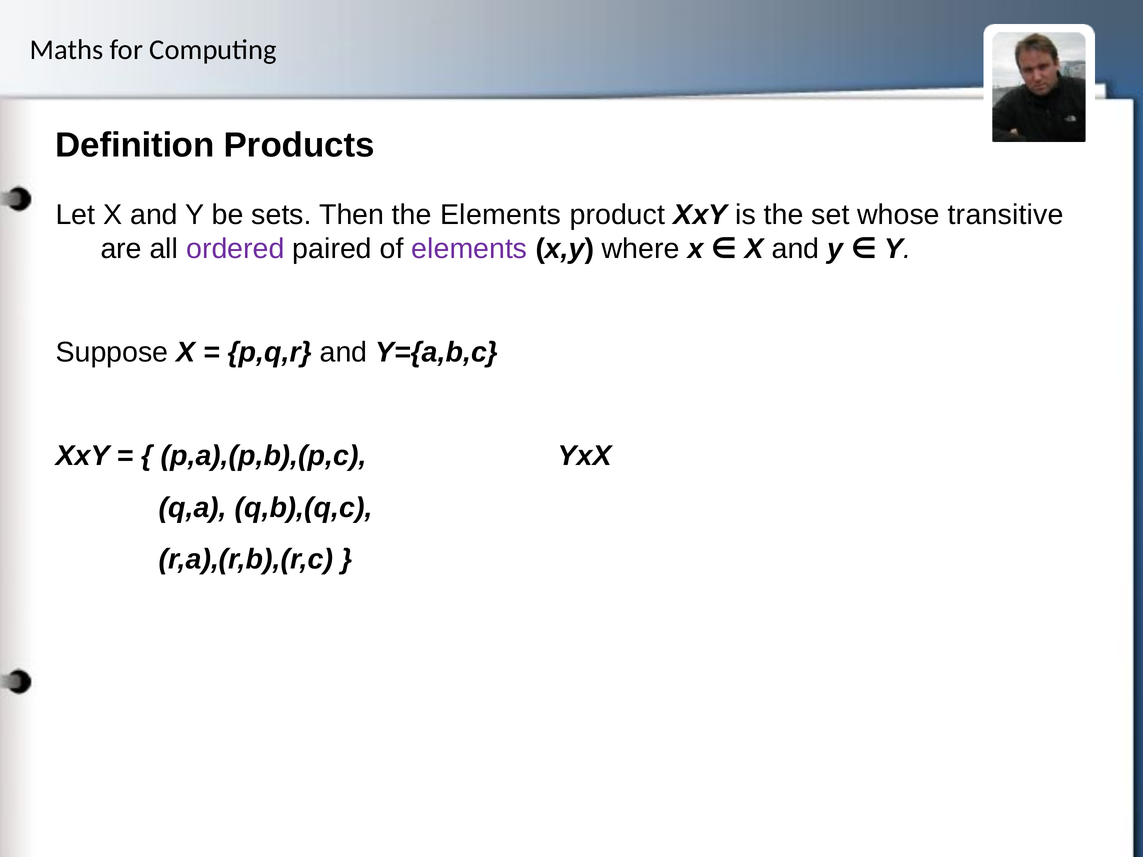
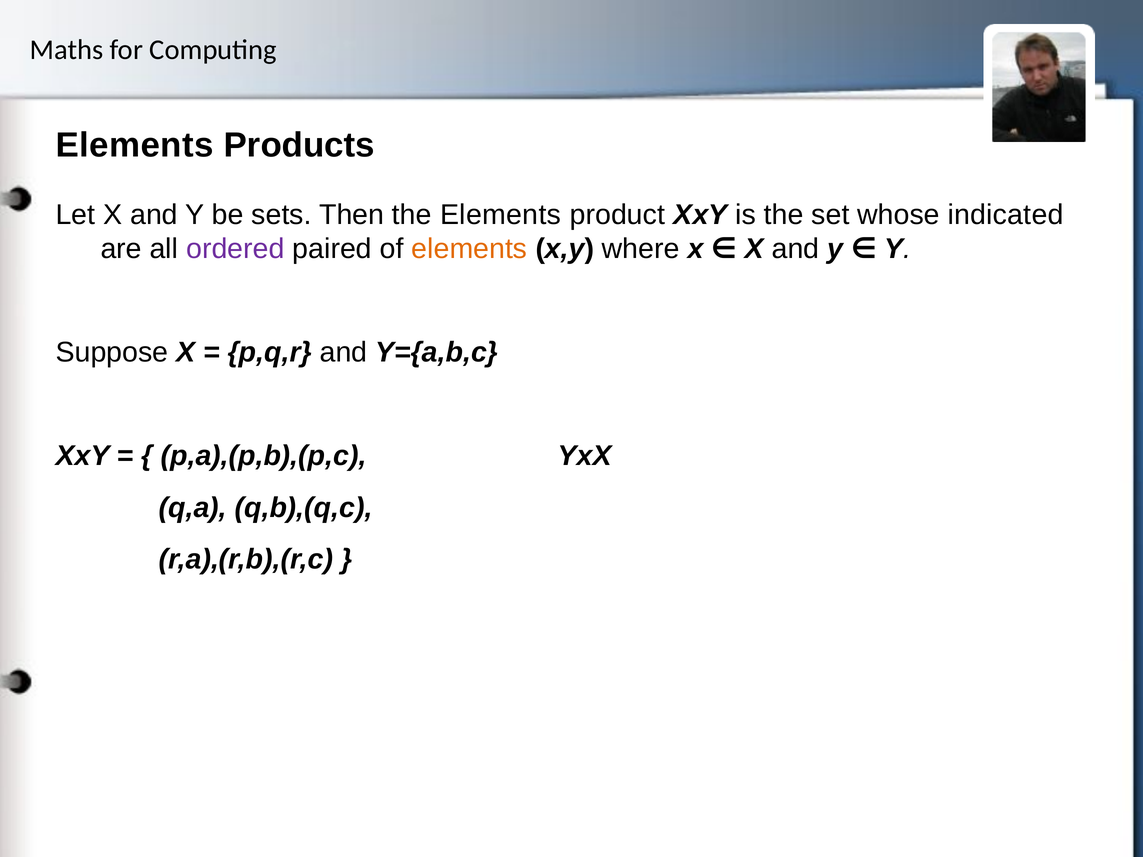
Definition at (135, 145): Definition -> Elements
transitive: transitive -> indicated
elements at (469, 249) colour: purple -> orange
